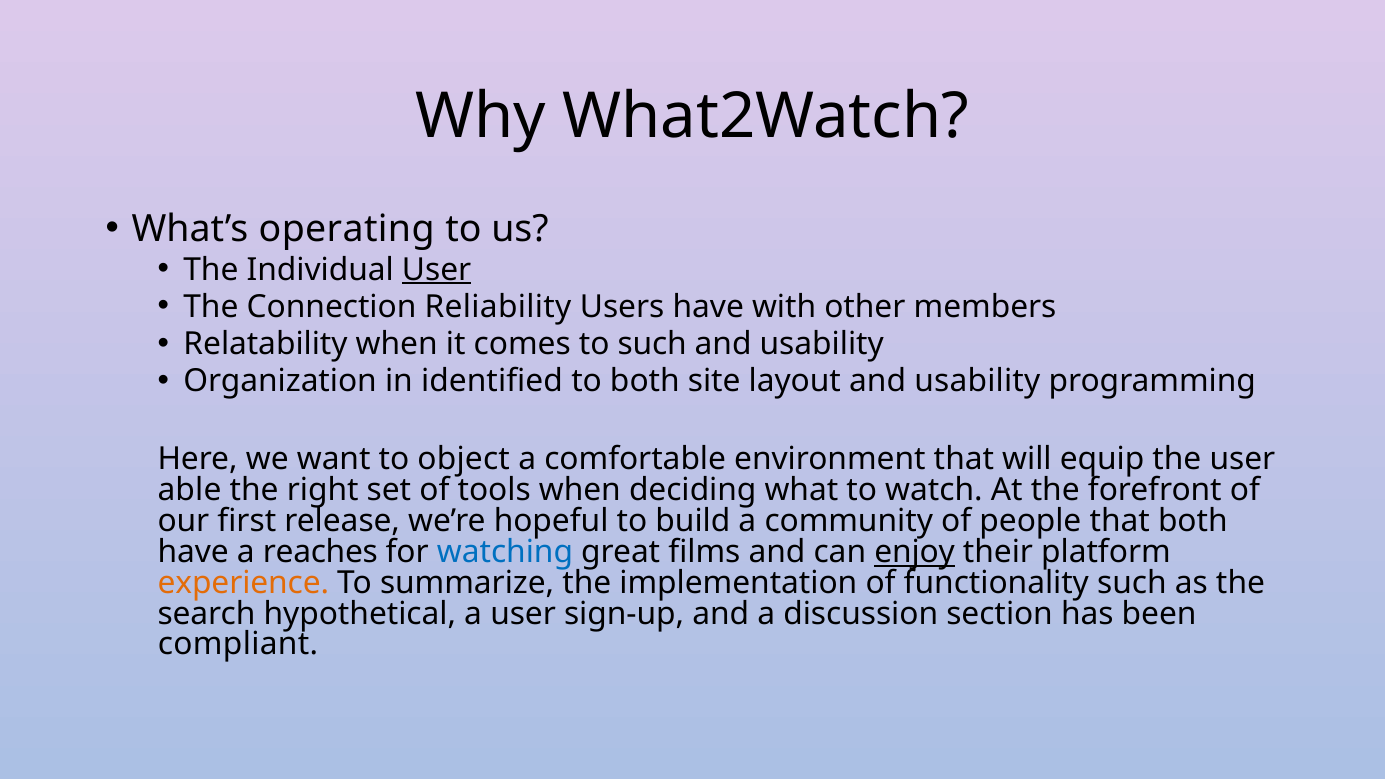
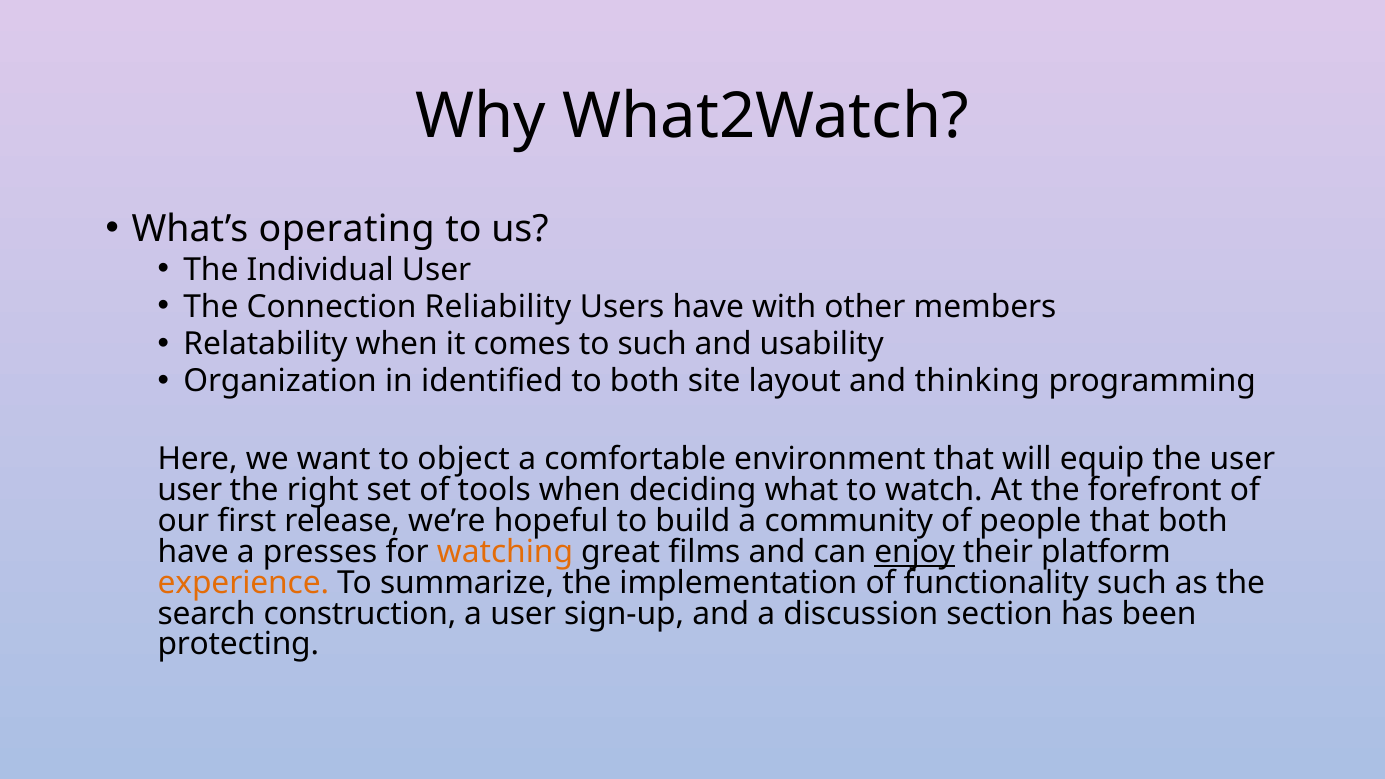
User at (437, 270) underline: present -> none
layout and usability: usability -> thinking
able at (189, 490): able -> user
reaches: reaches -> presses
watching colour: blue -> orange
hypothetical: hypothetical -> construction
compliant: compliant -> protecting
